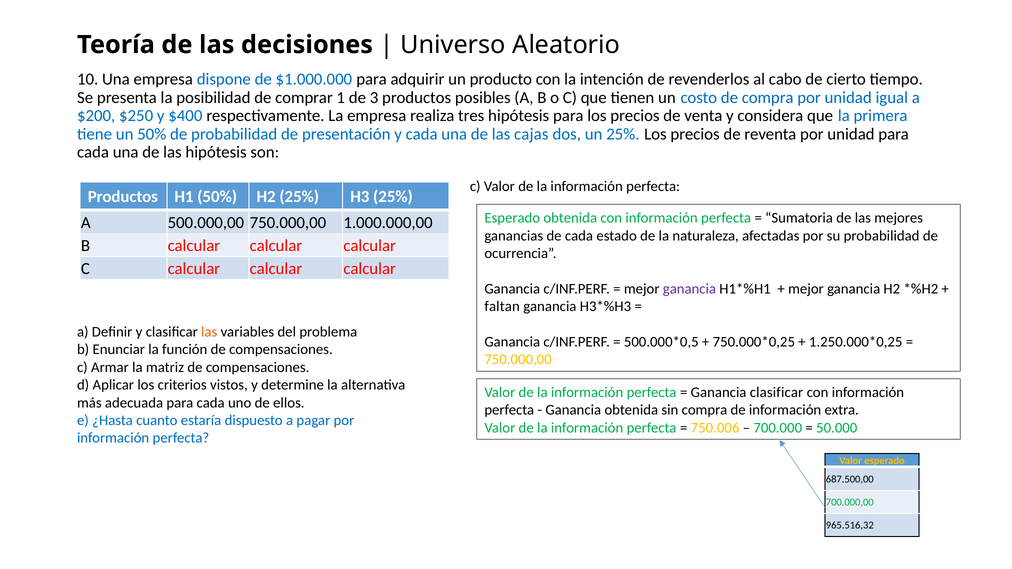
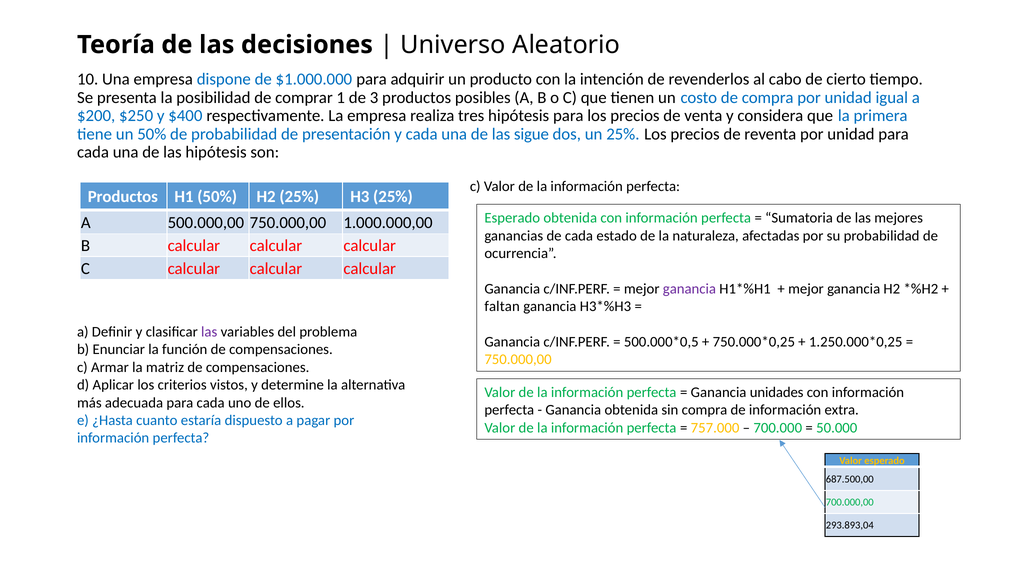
cajas: cajas -> sigue
las at (209, 332) colour: orange -> purple
Ganancia clasificar: clasificar -> unidades
750.006: 750.006 -> 757.000
965.516,32: 965.516,32 -> 293.893,04
